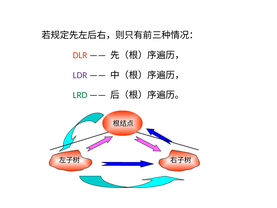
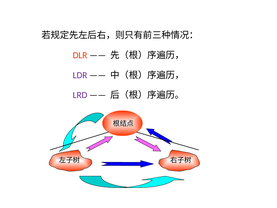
LRD colour: green -> purple
